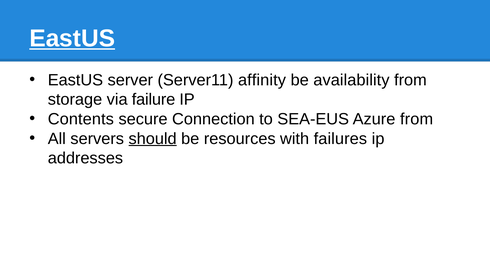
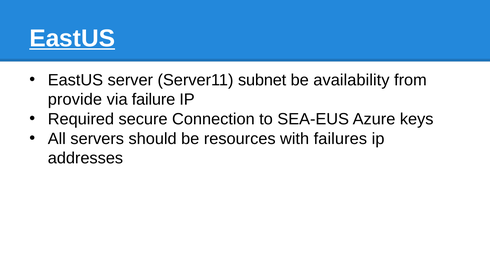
affinity: affinity -> subnet
storage: storage -> provide
Contents: Contents -> Required
Azure from: from -> keys
should underline: present -> none
